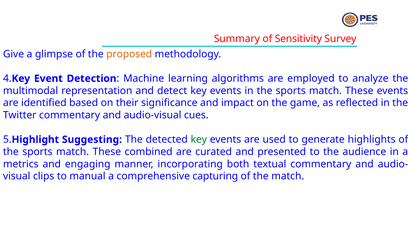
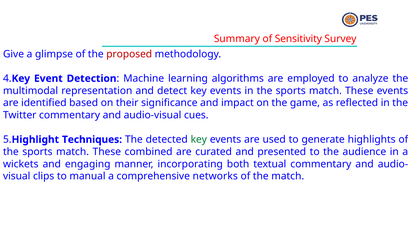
proposed colour: orange -> red
Suggesting: Suggesting -> Techniques
metrics: metrics -> wickets
capturing: capturing -> networks
